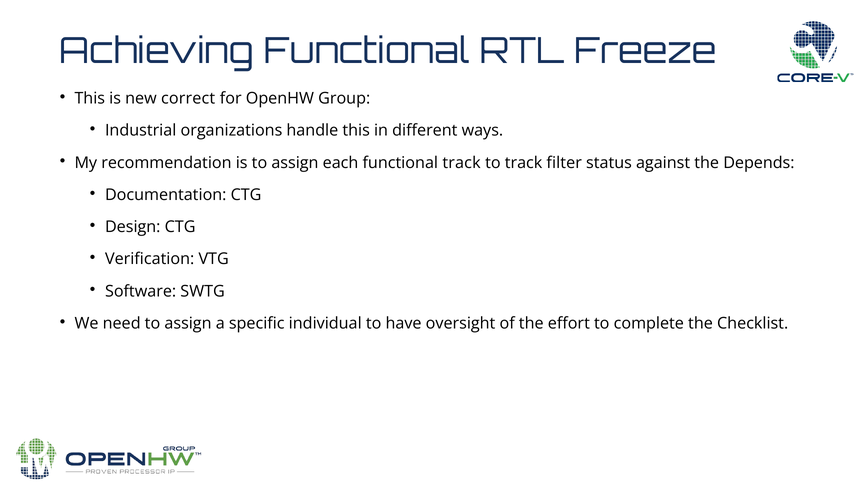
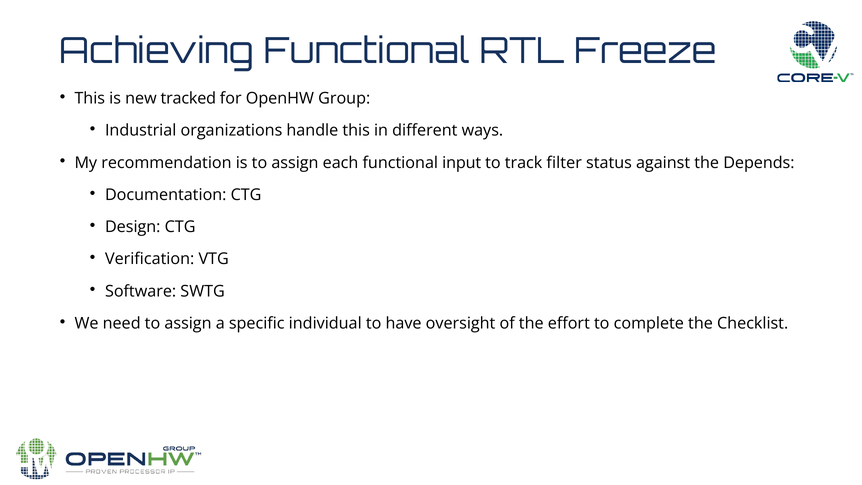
correct: correct -> tracked
functional track: track -> input
